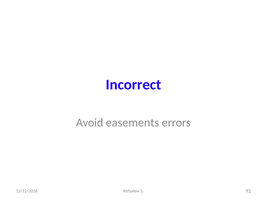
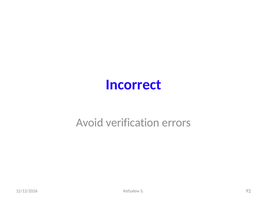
easements: easements -> verification
